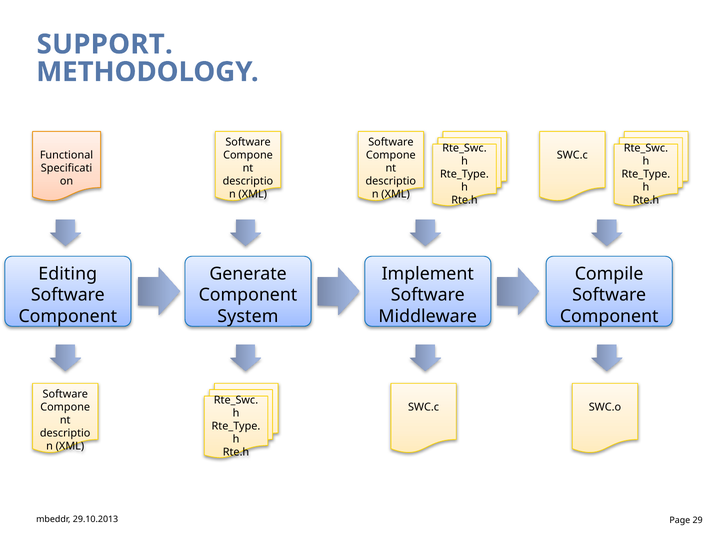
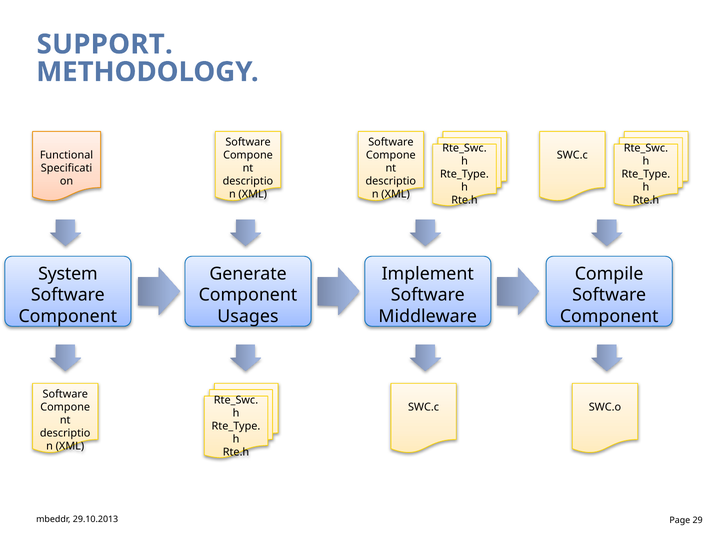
Editing: Editing -> System
System: System -> Usages
